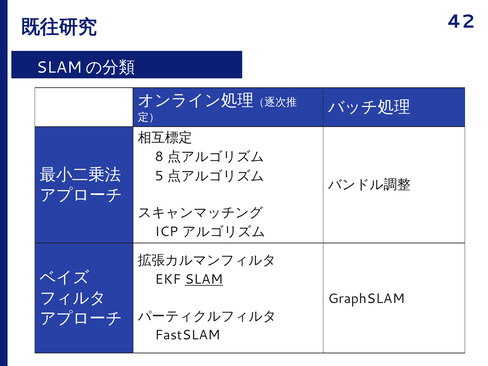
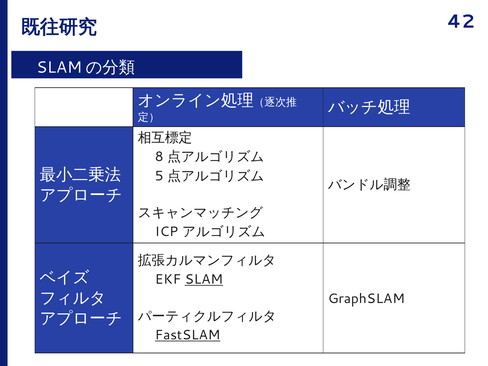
FastSLAM underline: none -> present
